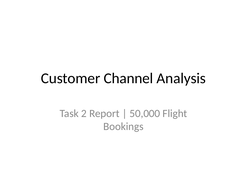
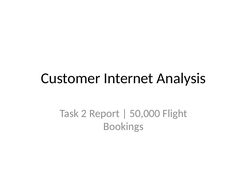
Channel: Channel -> Internet
